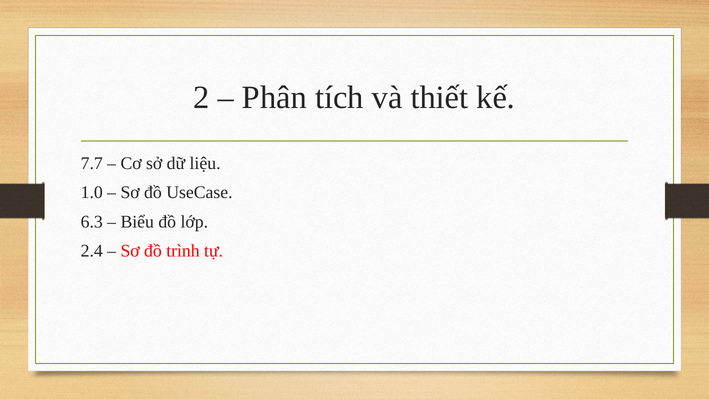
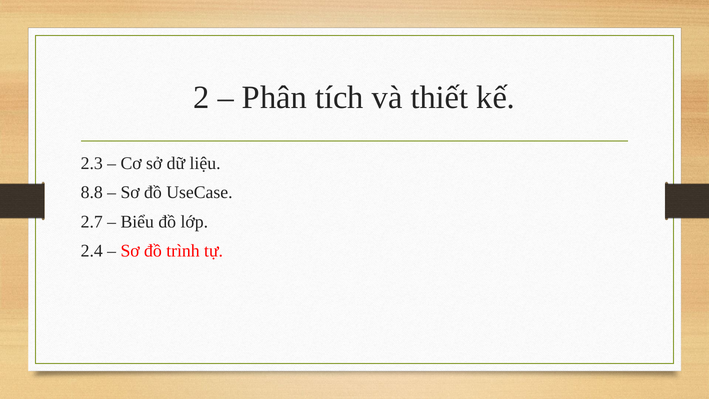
7.7: 7.7 -> 2.3
1.0: 1.0 -> 8.8
6.3: 6.3 -> 2.7
